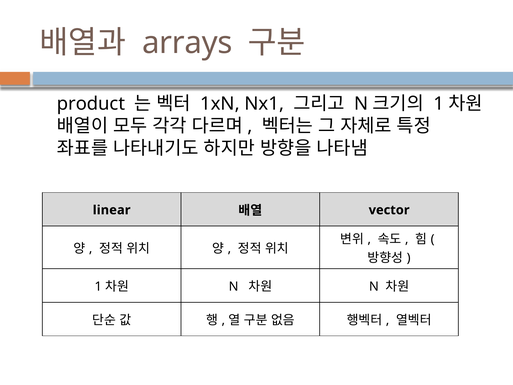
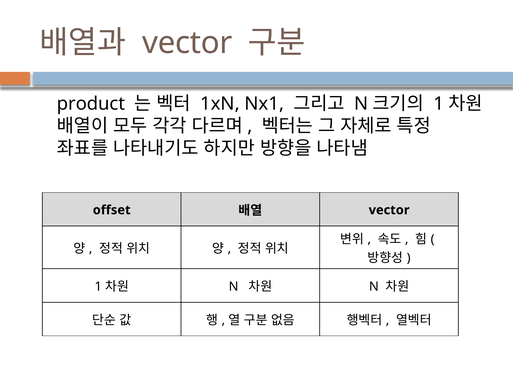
arrays at (187, 43): arrays -> vector
linear: linear -> offset
